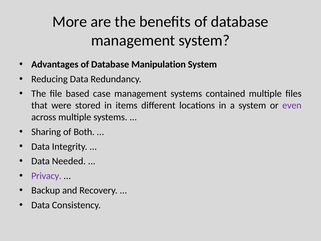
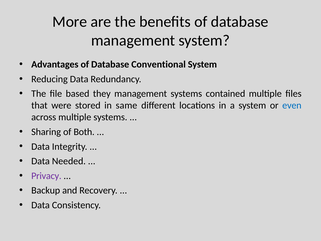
Manipulation: Manipulation -> Conventional
case: case -> they
items: items -> same
even colour: purple -> blue
